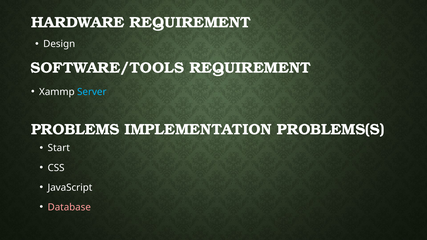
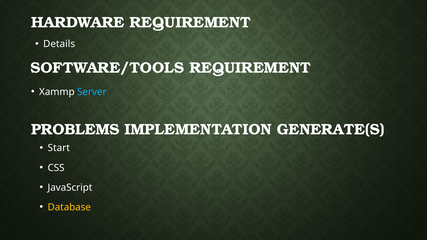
Design: Design -> Details
PROBLEMS(S: PROBLEMS(S -> GENERATE(S
Database colour: pink -> yellow
